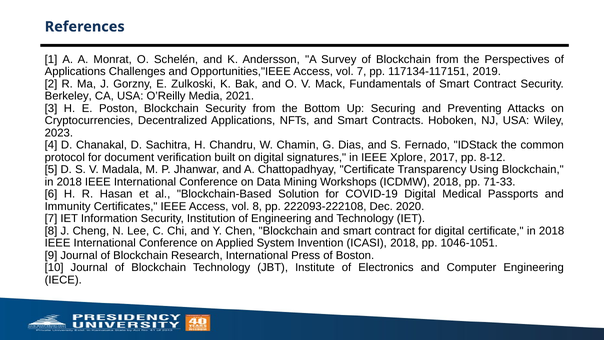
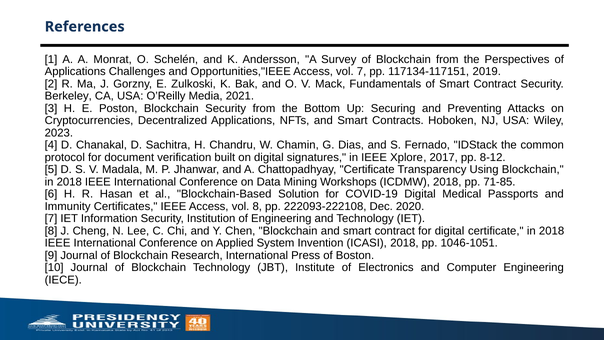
71-33: 71-33 -> 71-85
